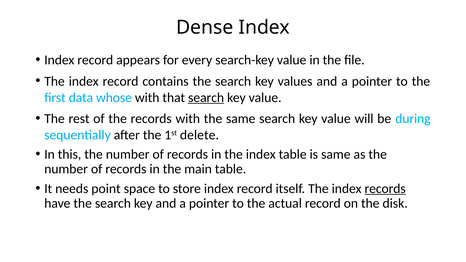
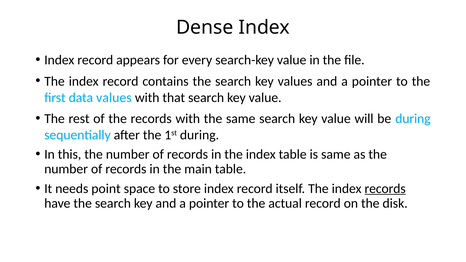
data whose: whose -> values
search at (206, 98) underline: present -> none
1st delete: delete -> during
